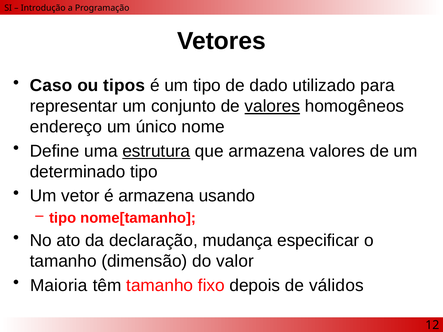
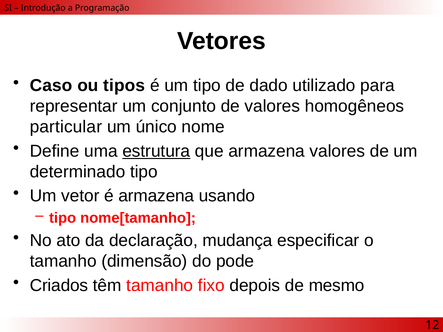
valores at (272, 106) underline: present -> none
endereço: endereço -> particular
valor: valor -> pode
Maioria: Maioria -> Criados
válidos: válidos -> mesmo
